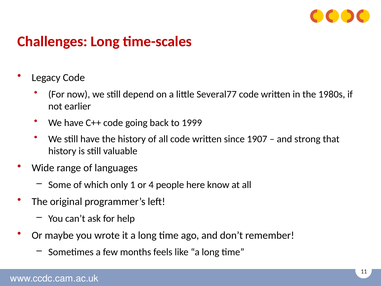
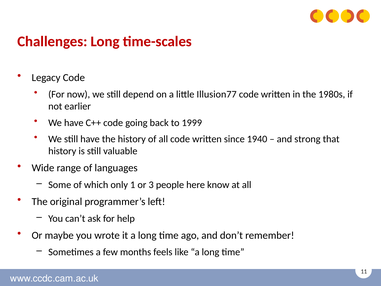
Several77: Several77 -> Illusion77
1907: 1907 -> 1940
4: 4 -> 3
